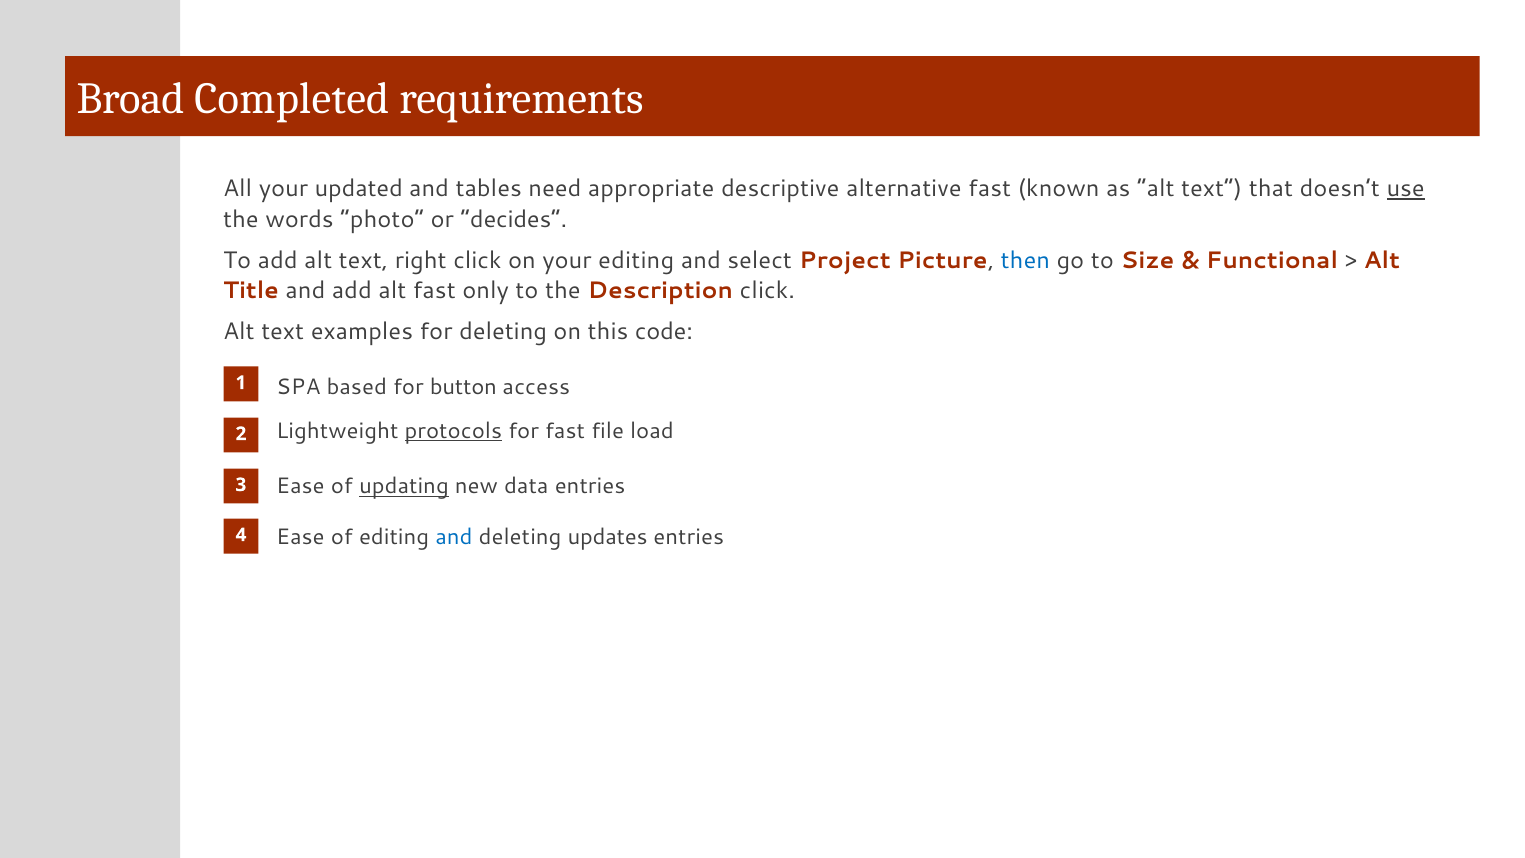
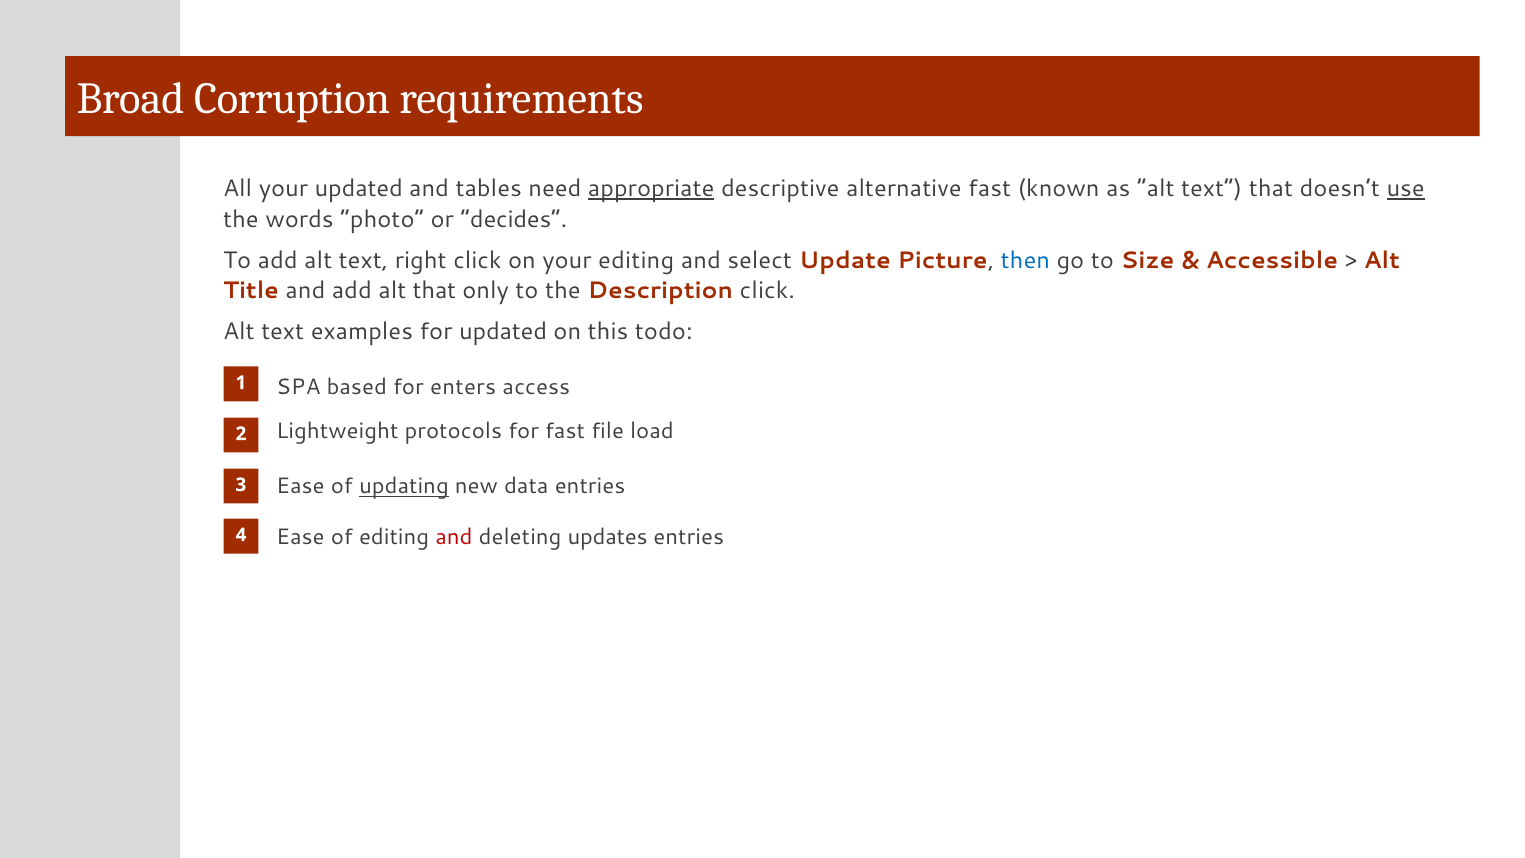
Completed: Completed -> Corruption
appropriate underline: none -> present
Project: Project -> Update
Functional: Functional -> Accessible
alt fast: fast -> that
for deleting: deleting -> updated
code: code -> todo
button: button -> enters
protocols underline: present -> none
and at (454, 537) colour: blue -> red
